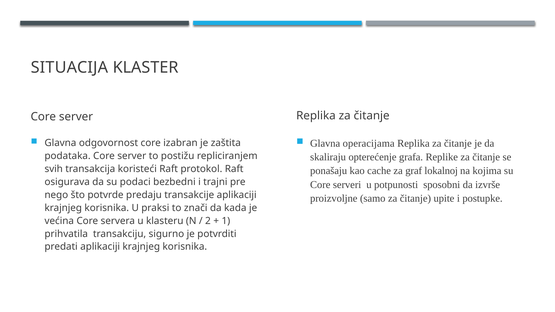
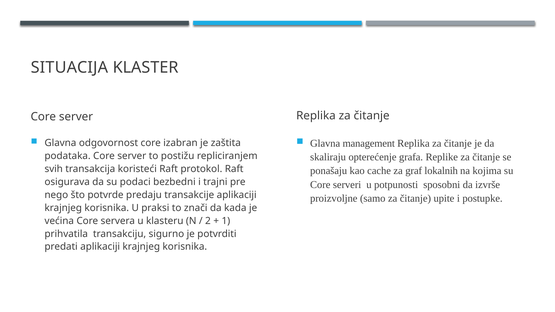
operacijama: operacijama -> management
lokalnoj: lokalnoj -> lokalnih
